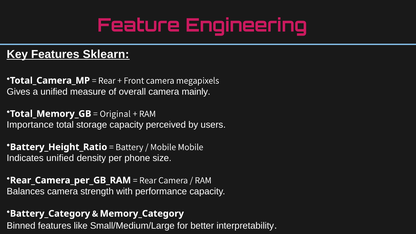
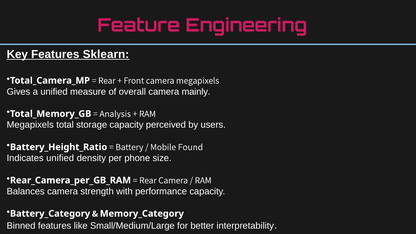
Original: Original -> Analysis
Importance at (30, 125): Importance -> Megapixels
Mobile Mobile: Mobile -> Found
